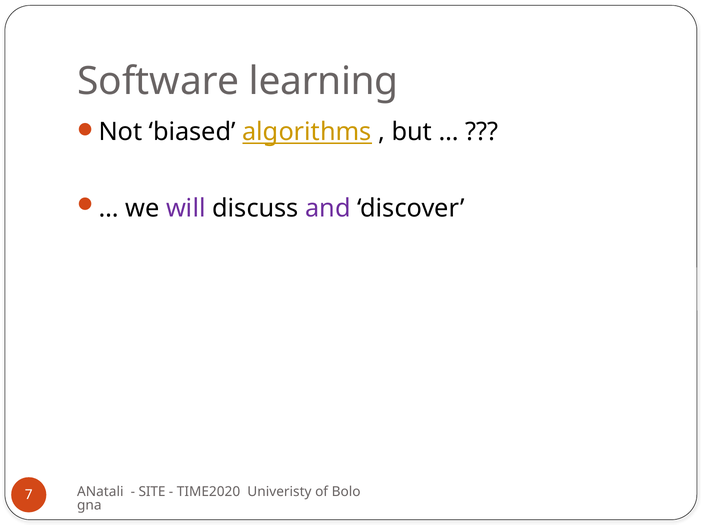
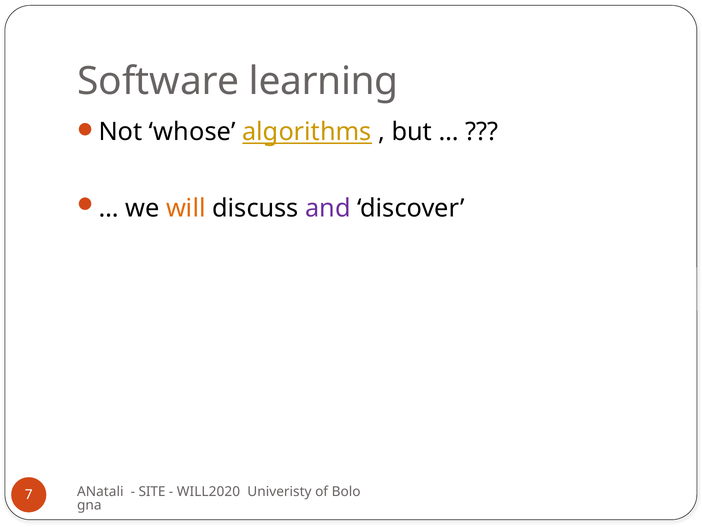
biased: biased -> whose
will colour: purple -> orange
TIME2020: TIME2020 -> WILL2020
